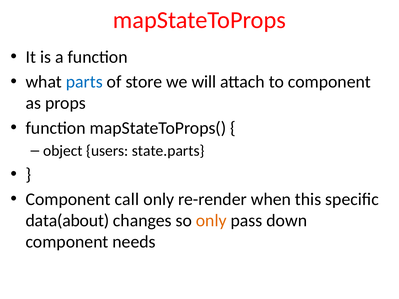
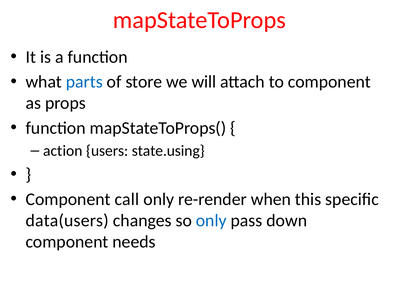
object: object -> action
state.parts: state.parts -> state.using
data(about: data(about -> data(users
only at (211, 221) colour: orange -> blue
